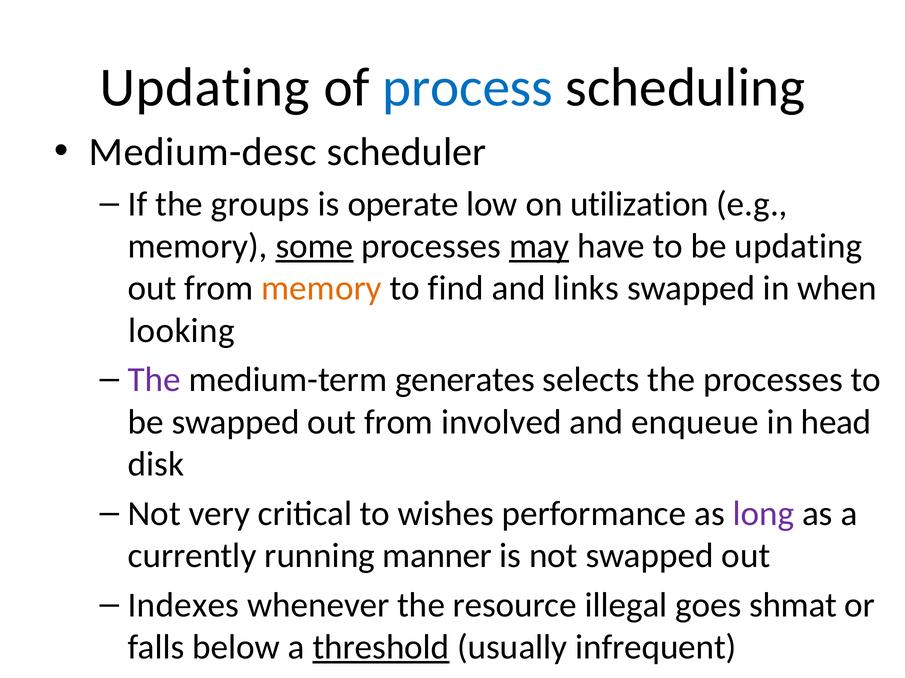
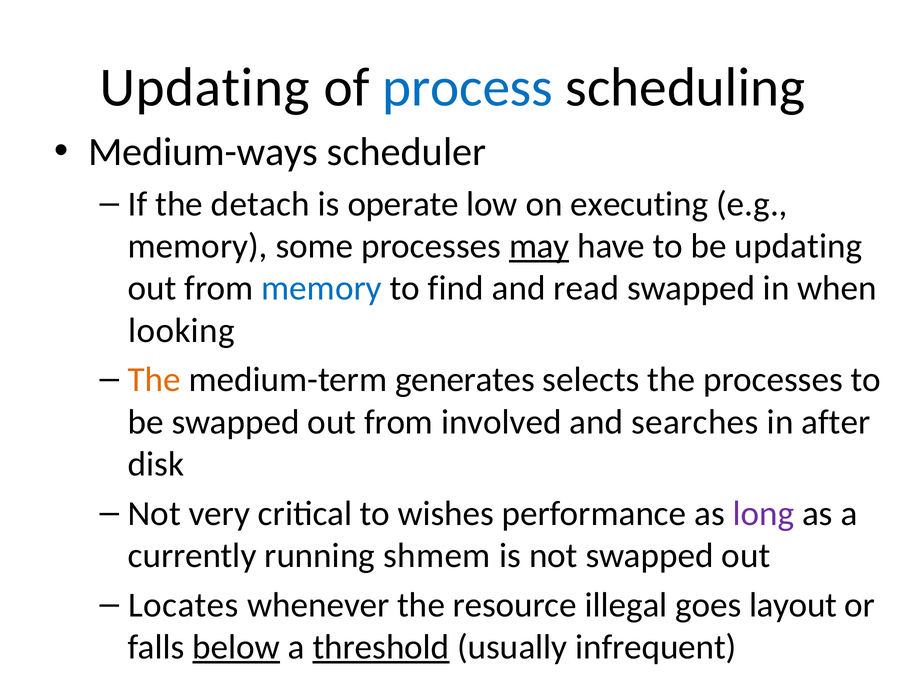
Medium-desc: Medium-desc -> Medium-ways
groups: groups -> detach
utilization: utilization -> executing
some underline: present -> none
memory at (322, 289) colour: orange -> blue
links: links -> read
The at (154, 380) colour: purple -> orange
enqueue: enqueue -> searches
head: head -> after
manner: manner -> shmem
Indexes: Indexes -> Locates
shmat: shmat -> layout
below underline: none -> present
